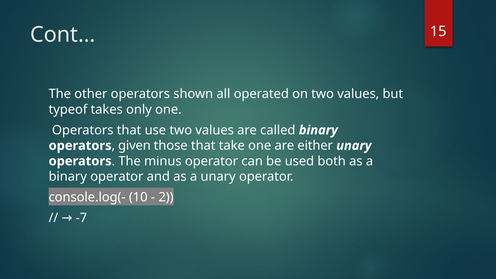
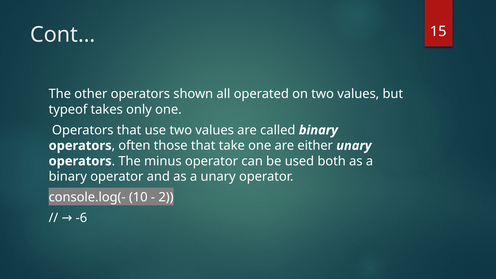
given: given -> often
-7: -7 -> -6
